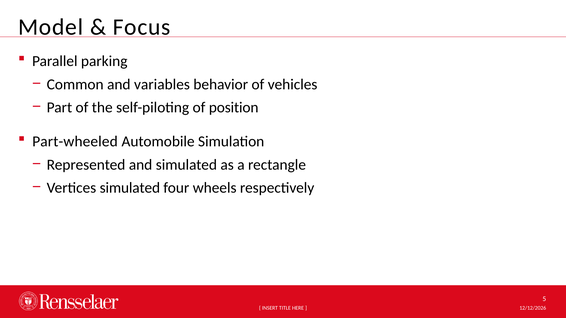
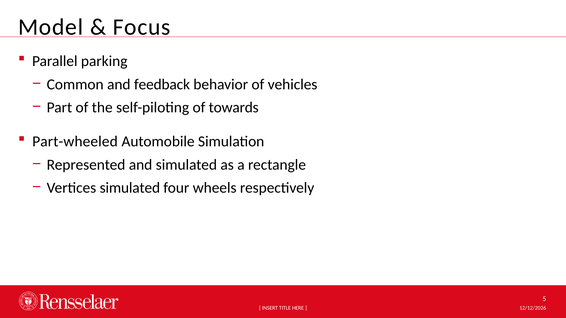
variables: variables -> feedback
position: position -> towards
